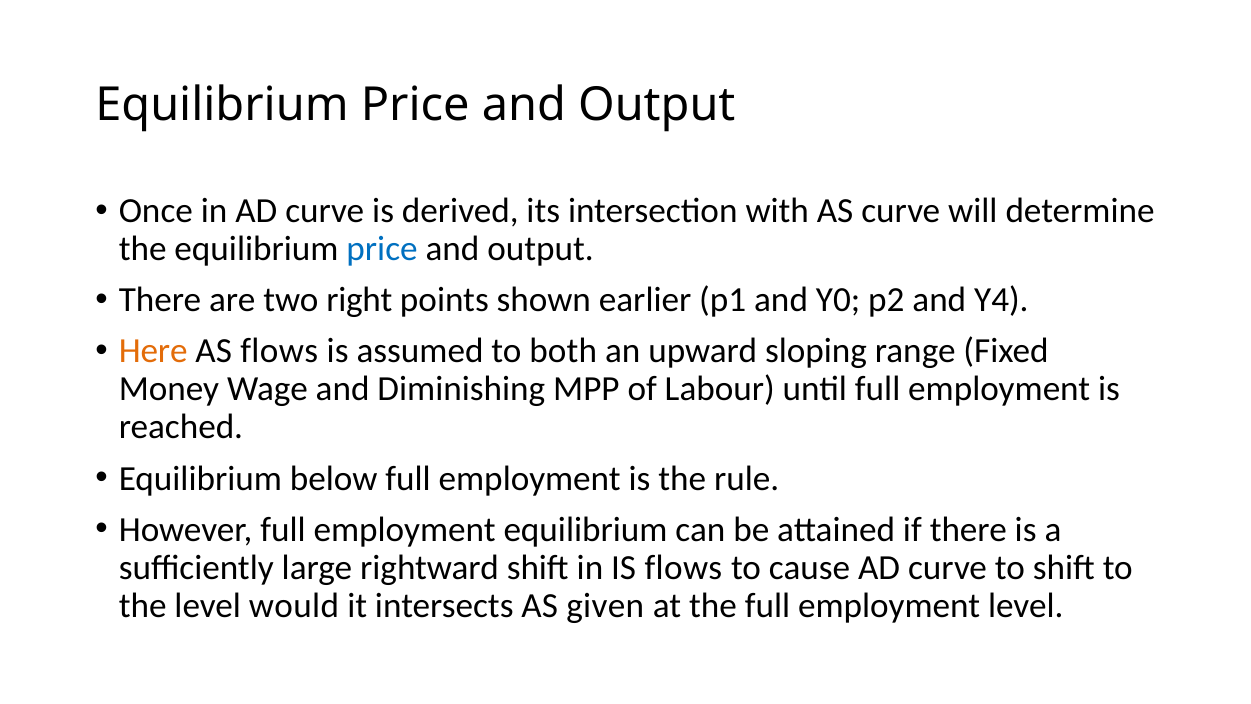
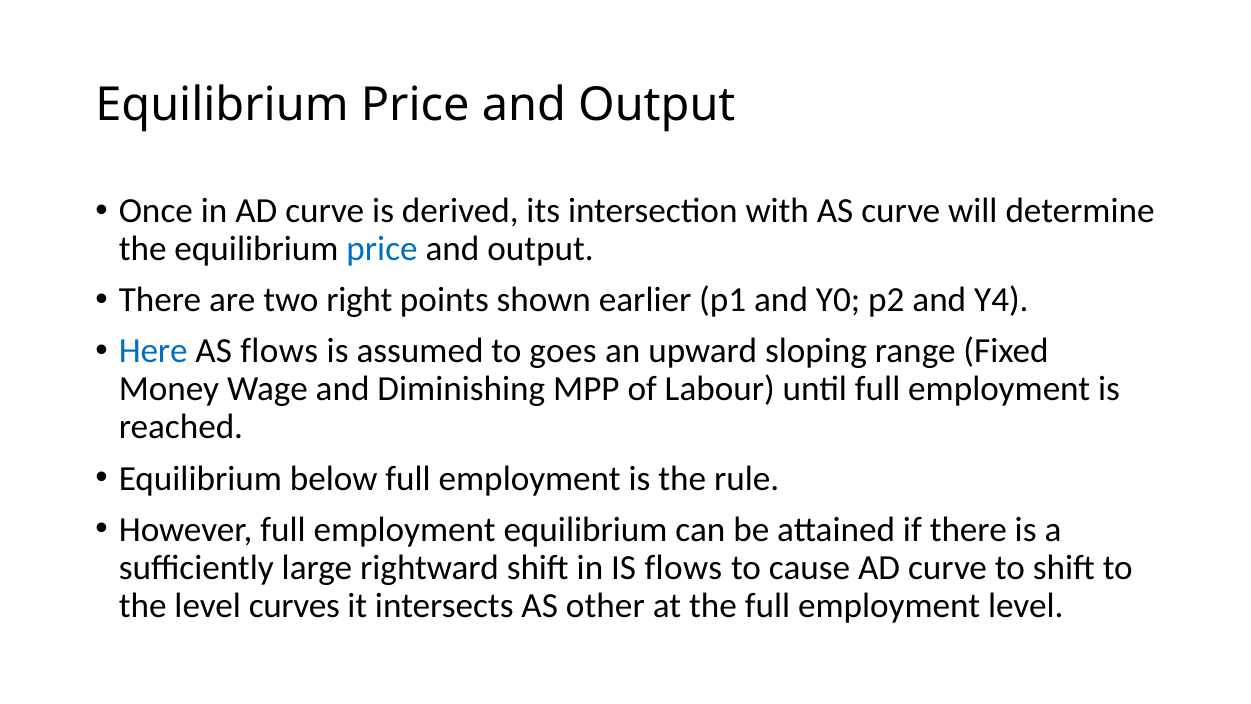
Here colour: orange -> blue
both: both -> goes
would: would -> curves
given: given -> other
